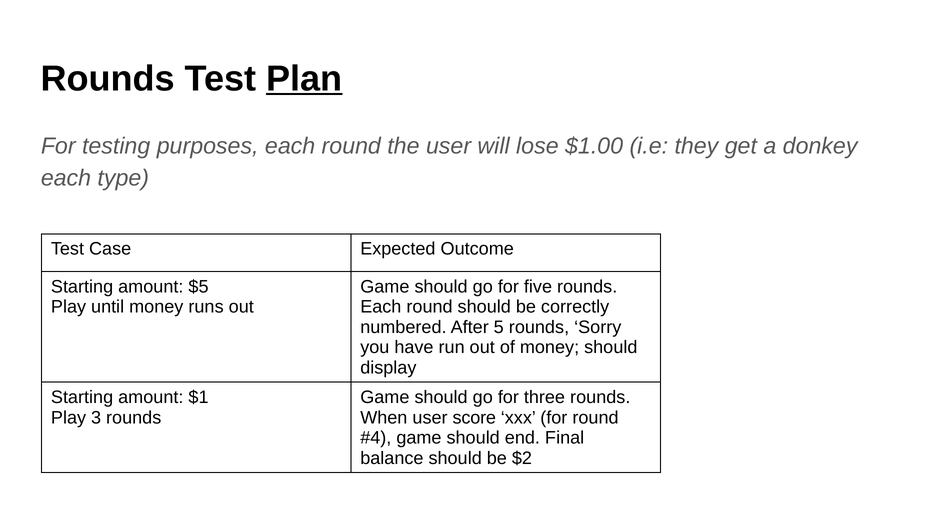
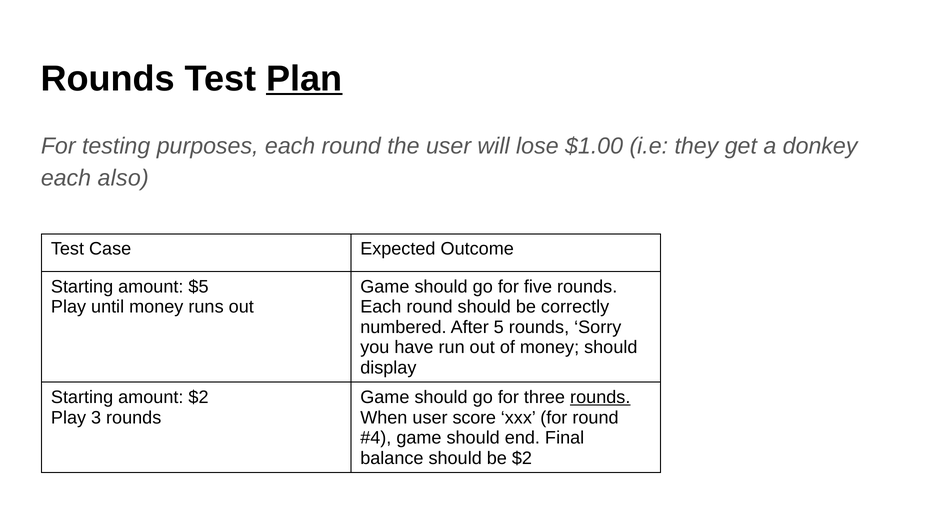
type: type -> also
amount $1: $1 -> $2
rounds at (600, 397) underline: none -> present
